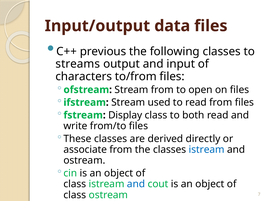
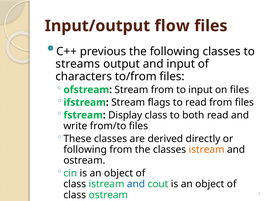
data: data -> flow
to open: open -> input
used: used -> flags
associate at (85, 150): associate -> following
istream at (207, 150) colour: blue -> orange
